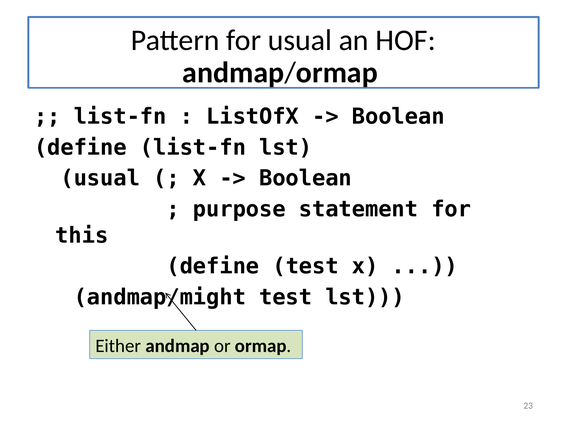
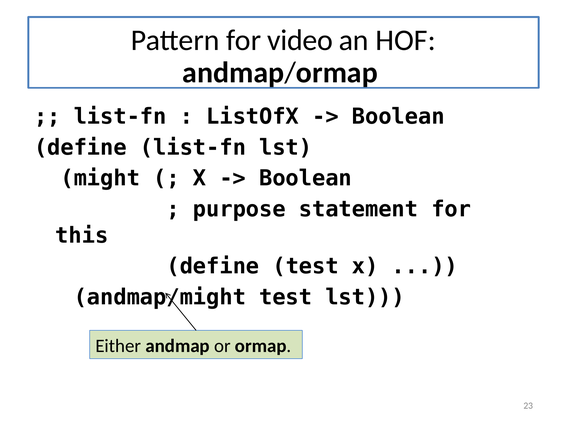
for usual: usual -> video
usual at (100, 178): usual -> might
